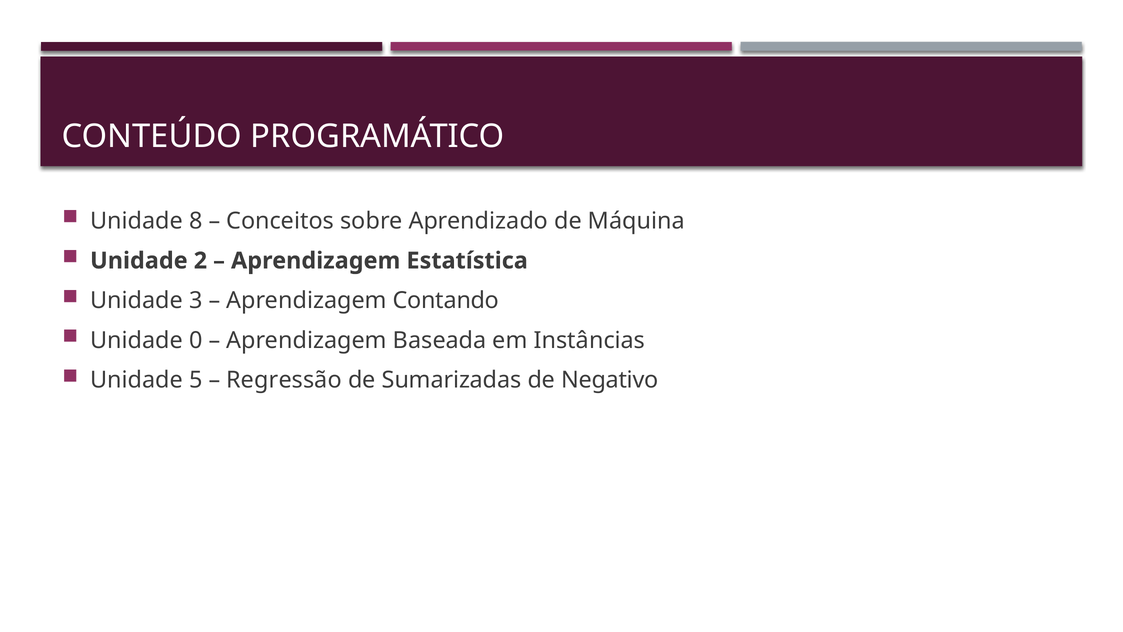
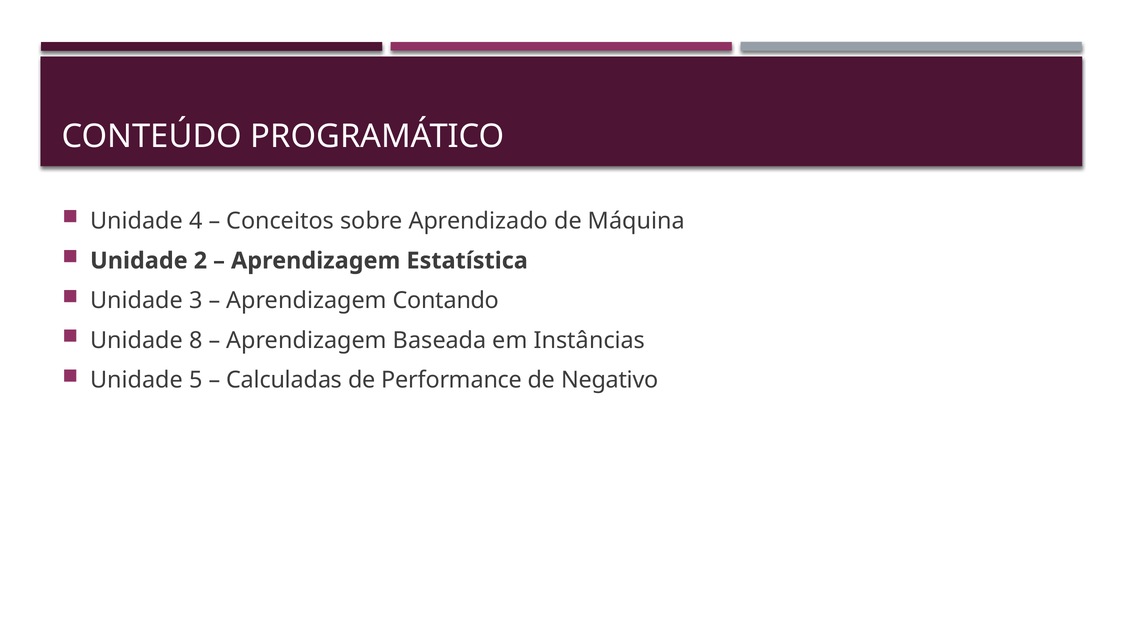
8: 8 -> 4
0: 0 -> 8
Regressão: Regressão -> Calculadas
Sumarizadas: Sumarizadas -> Performance
